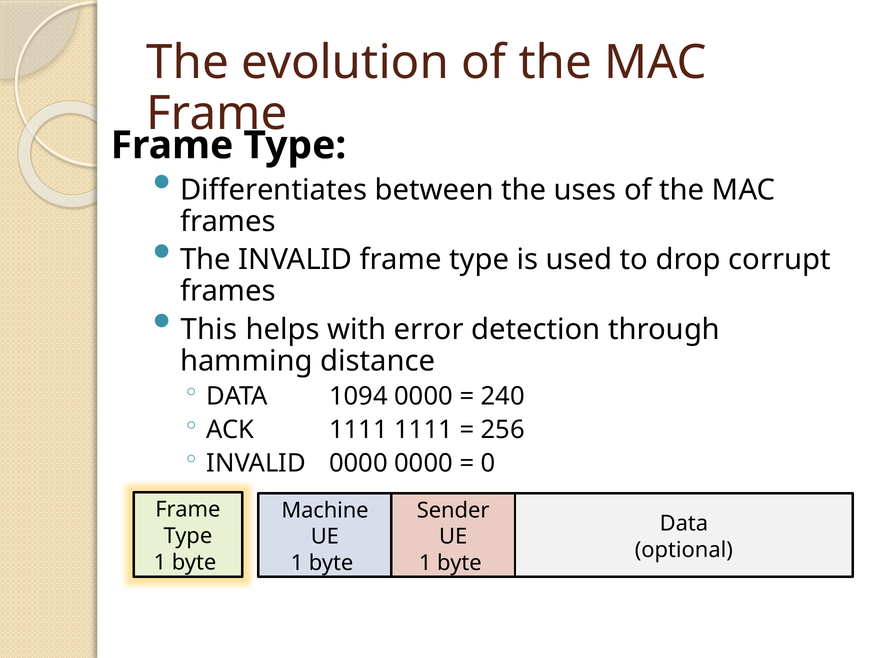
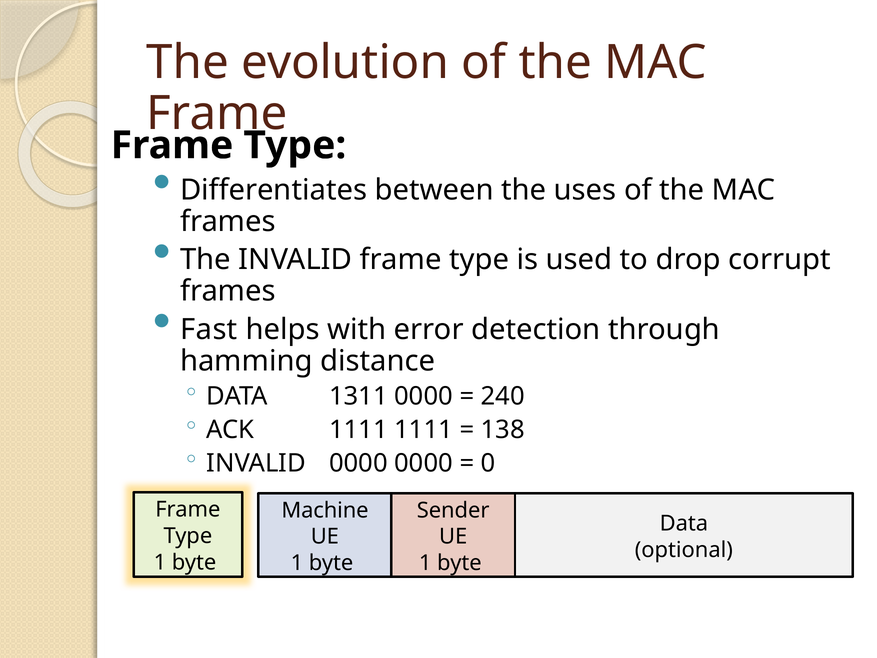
This: This -> Fast
1094: 1094 -> 1311
256: 256 -> 138
